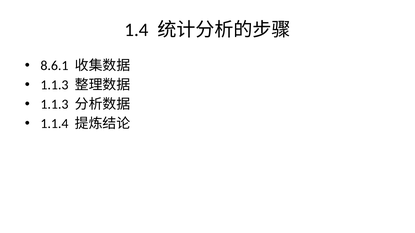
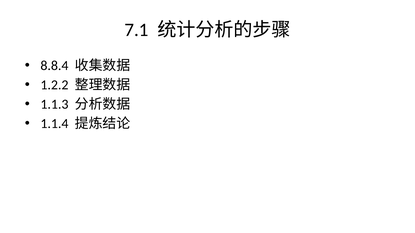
1.4: 1.4 -> 7.1
8.6.1: 8.6.1 -> 8.8.4
1.1.3 at (54, 85): 1.1.3 -> 1.2.2
